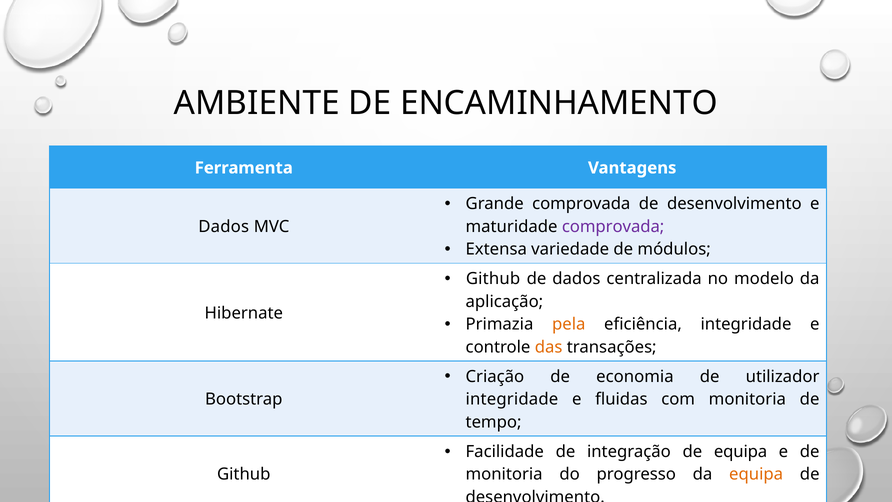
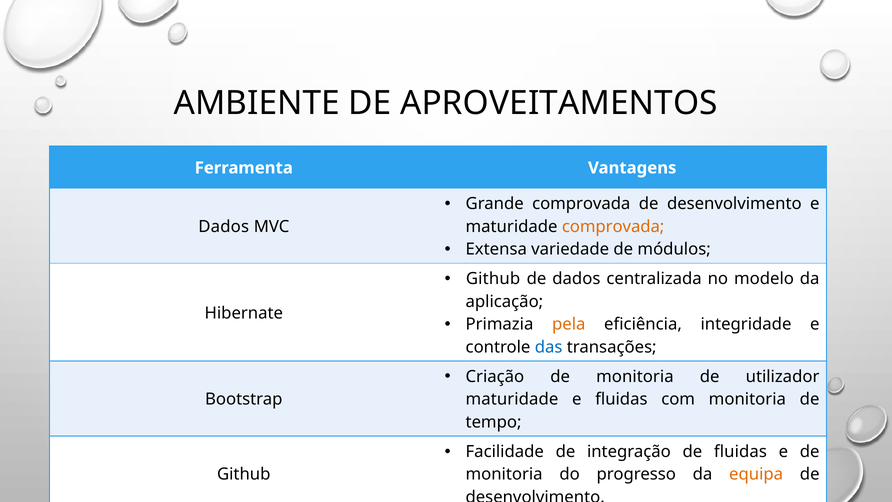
ENCAMINHAMENTO: ENCAMINHAMENTO -> APROVEITAMENTOS
comprovada at (613, 226) colour: purple -> orange
das colour: orange -> blue
Criação de economia: economia -> monitoria
integridade at (512, 399): integridade -> maturidade
de equipa: equipa -> fluidas
